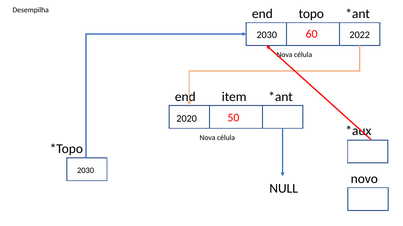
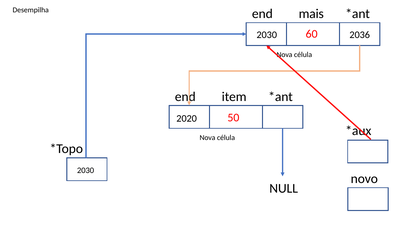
topo: topo -> mais
2022: 2022 -> 2036
